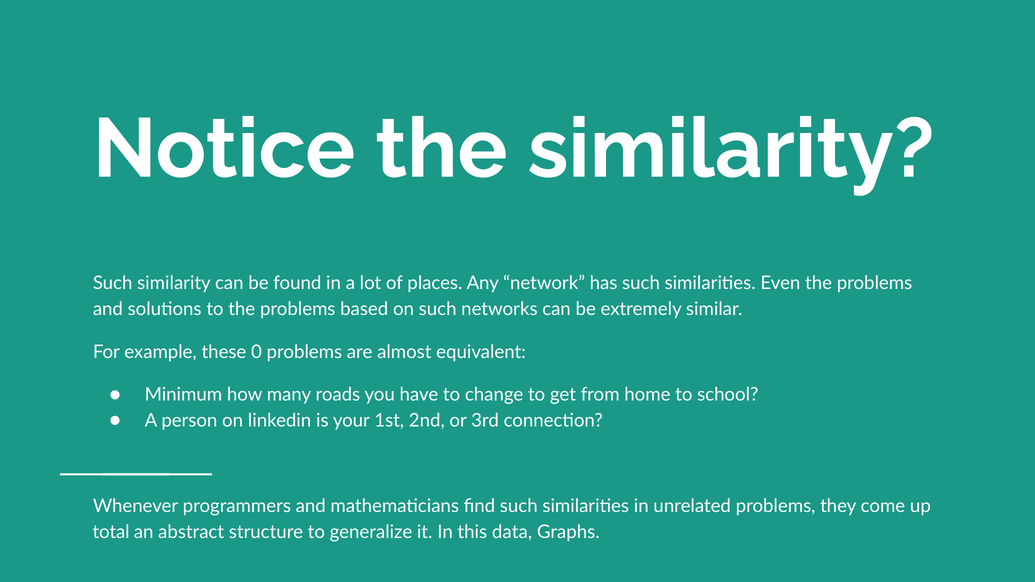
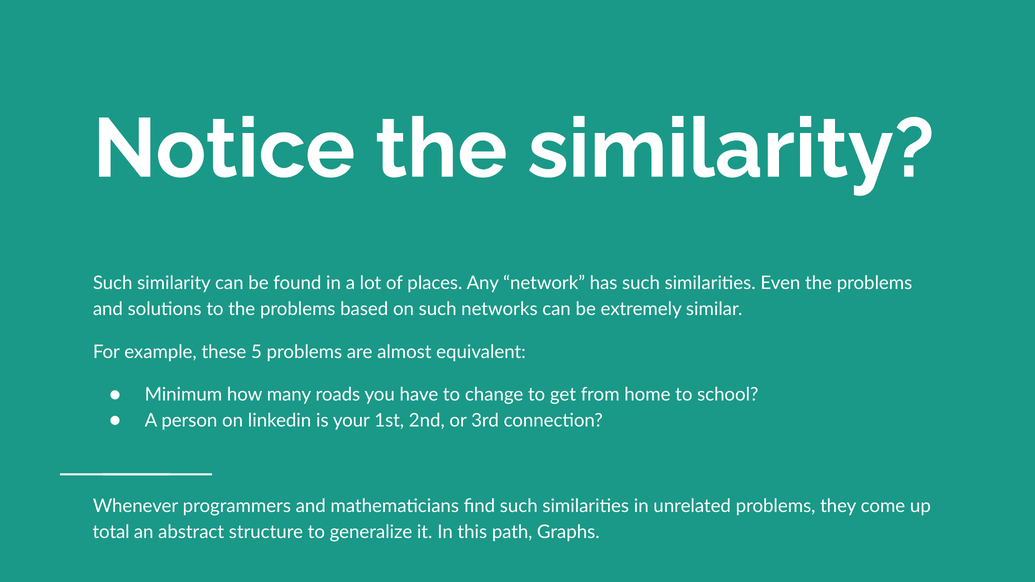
0: 0 -> 5
data: data -> path
